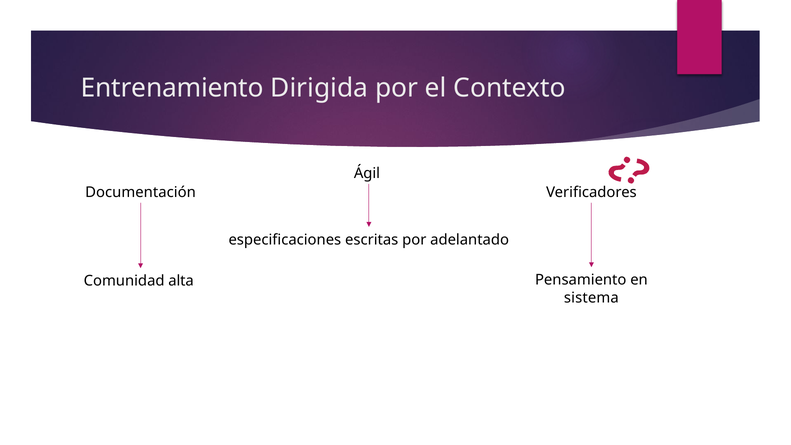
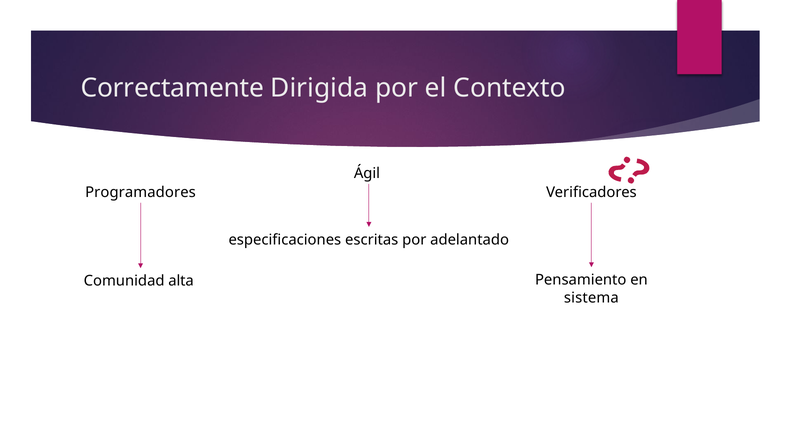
Entrenamiento: Entrenamiento -> Correctamente
Documentación: Documentación -> Programadores
